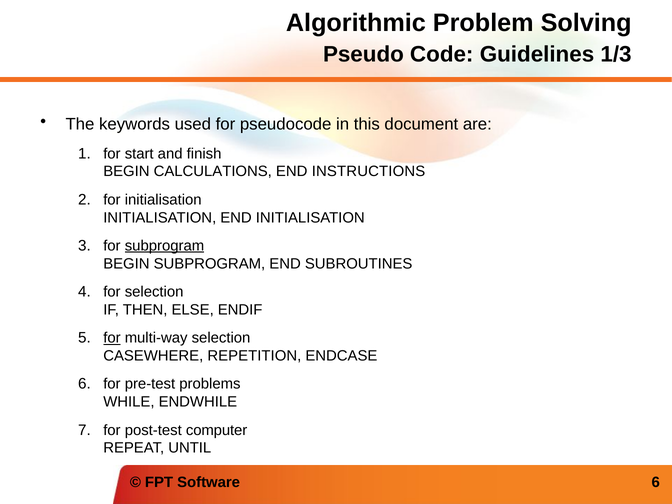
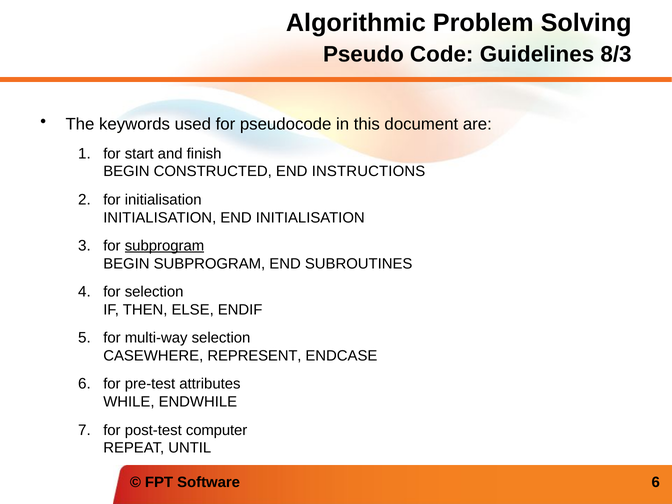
1/3: 1/3 -> 8/3
CALCULATIONS: CALCULATIONS -> CONSTRUCTED
for at (112, 338) underline: present -> none
REPETITION: REPETITION -> REPRESENT
problems: problems -> attributes
